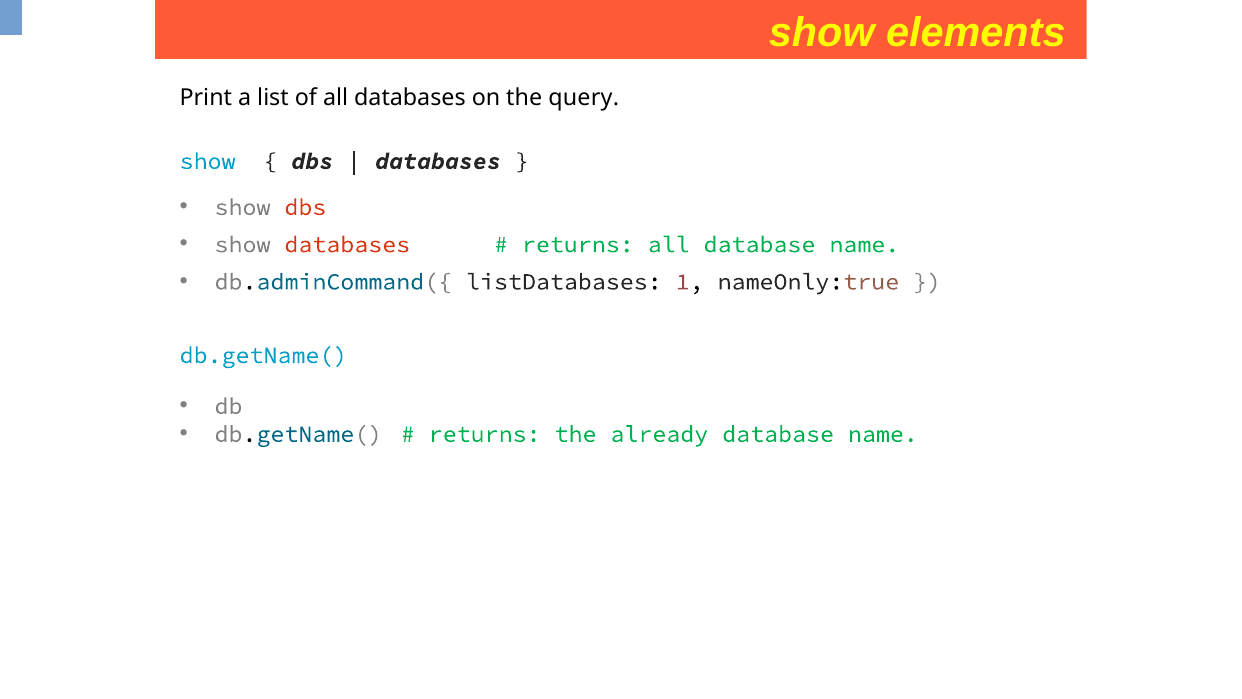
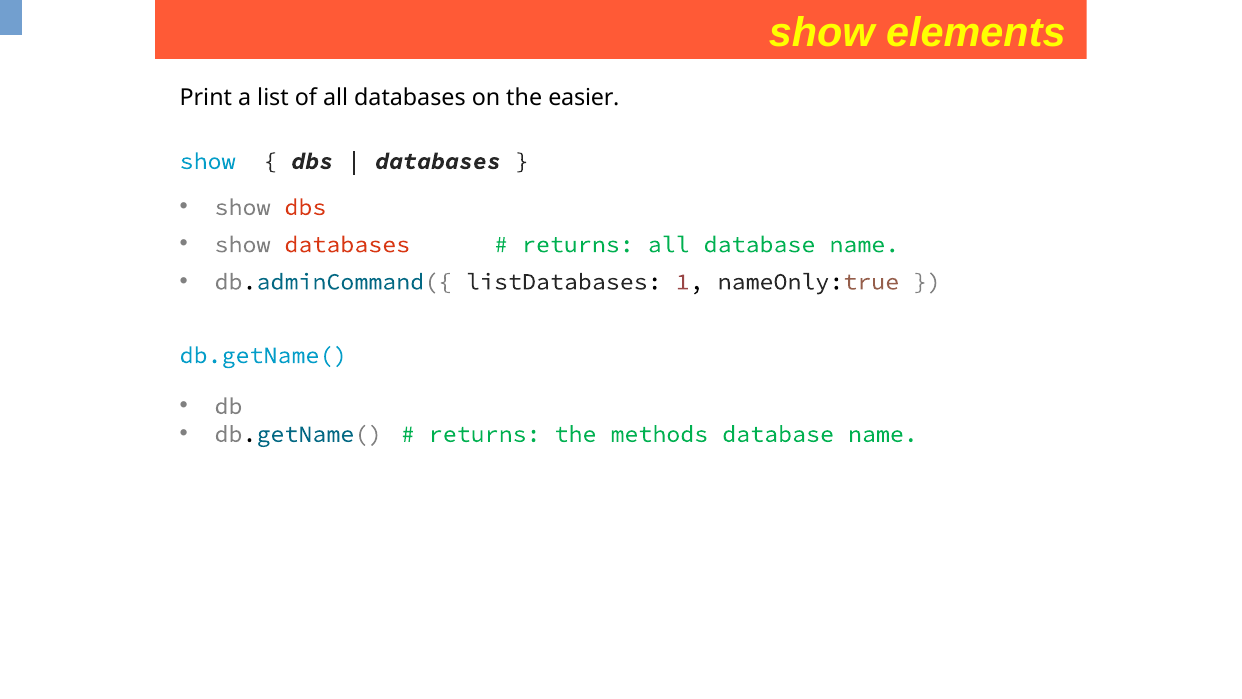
query: query -> easier
already: already -> methods
